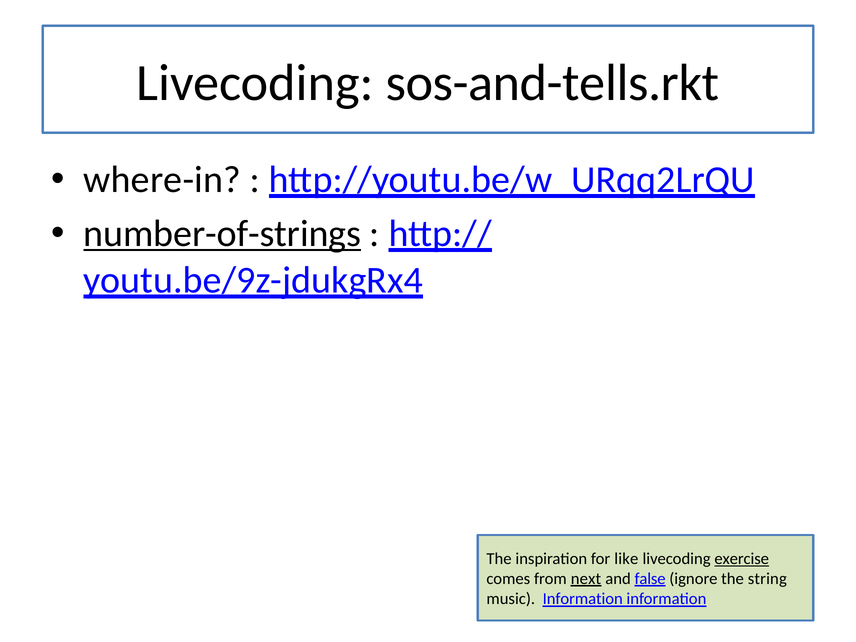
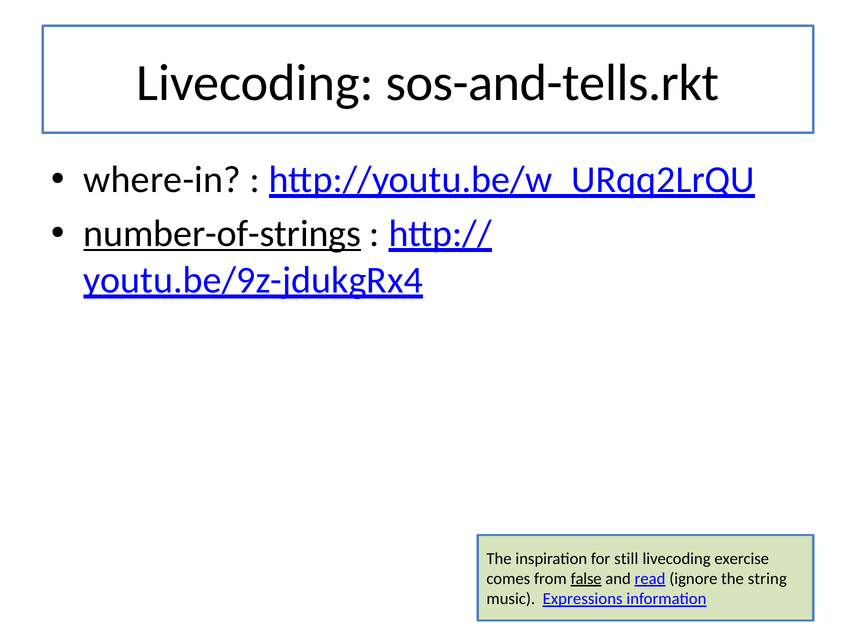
like: like -> still
exercise underline: present -> none
next: next -> false
false: false -> read
music Information: Information -> Expressions
